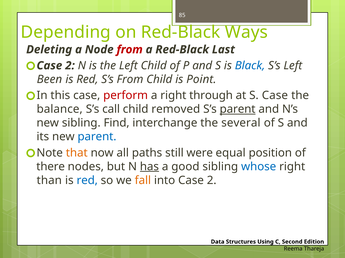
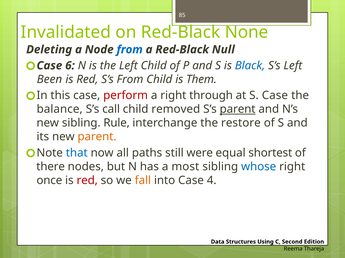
Depending: Depending -> Invalidated
Ways: Ways -> None
from at (130, 50) colour: red -> blue
Last: Last -> Null
2 at (70, 66): 2 -> 6
Point: Point -> Them
Find: Find -> Rule
several: several -> restore
parent at (97, 137) colour: blue -> orange
that colour: orange -> blue
position: position -> shortest
has underline: present -> none
good: good -> most
than: than -> once
red at (87, 181) colour: blue -> red
into Case 2: 2 -> 4
